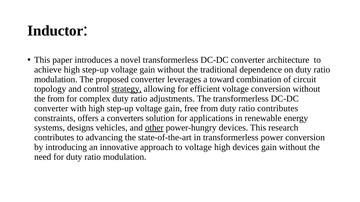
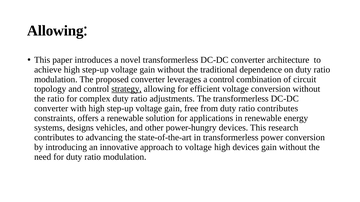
Inductor at (55, 31): Inductor -> Allowing
a toward: toward -> control
the from: from -> ratio
a converters: converters -> renewable
other underline: present -> none
